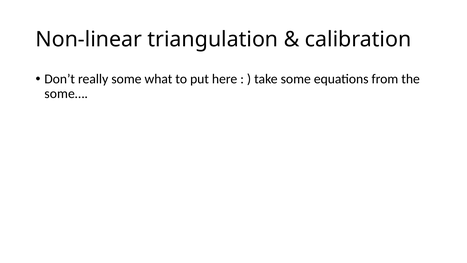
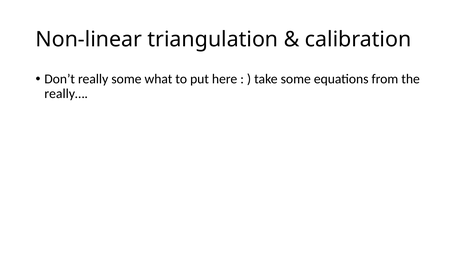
some…: some… -> really…
